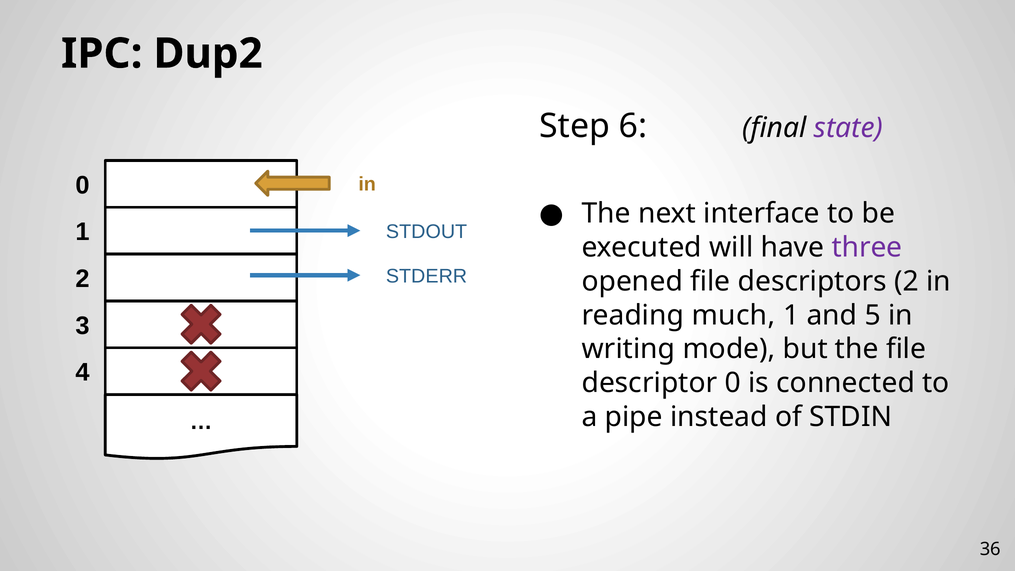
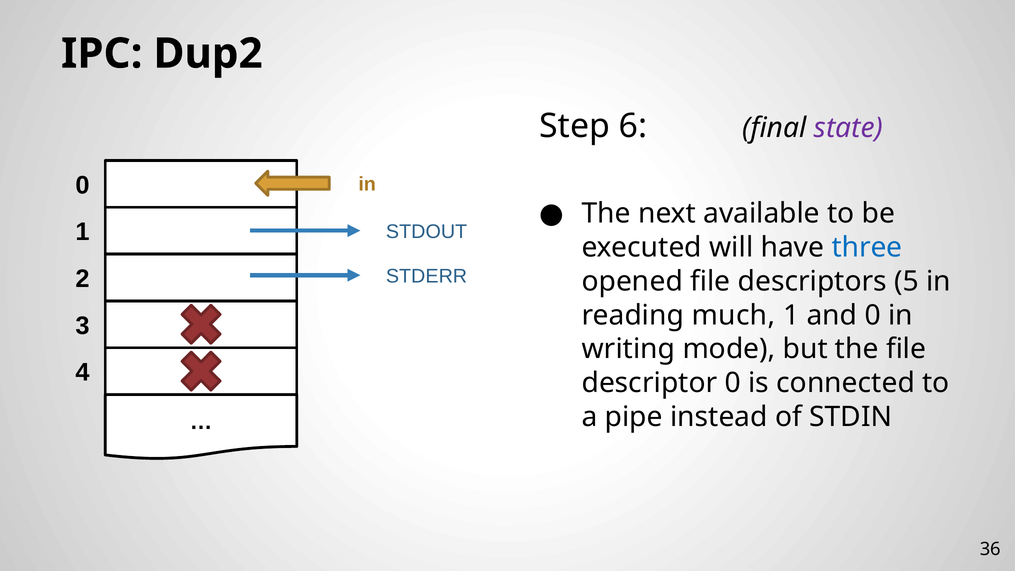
interface: interface -> available
three colour: purple -> blue
descriptors 2: 2 -> 5
and 5: 5 -> 0
